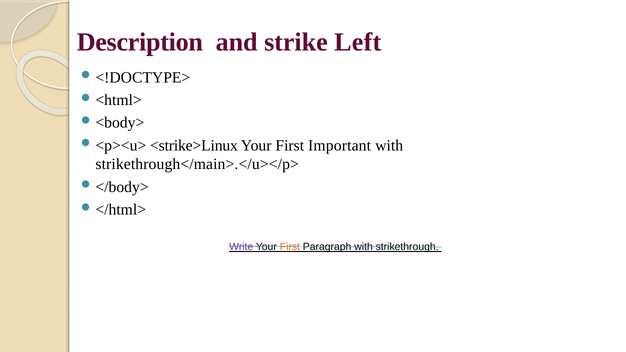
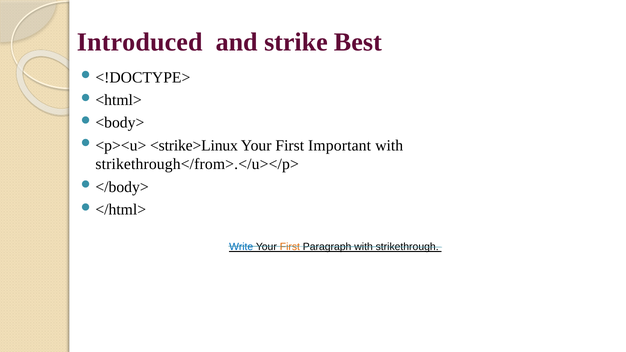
Description: Description -> Introduced
Left: Left -> Best
strikethrough</main>.</u></p>: strikethrough</main>.</u></p> -> strikethrough</from>.</u></p>
Write colour: purple -> blue
